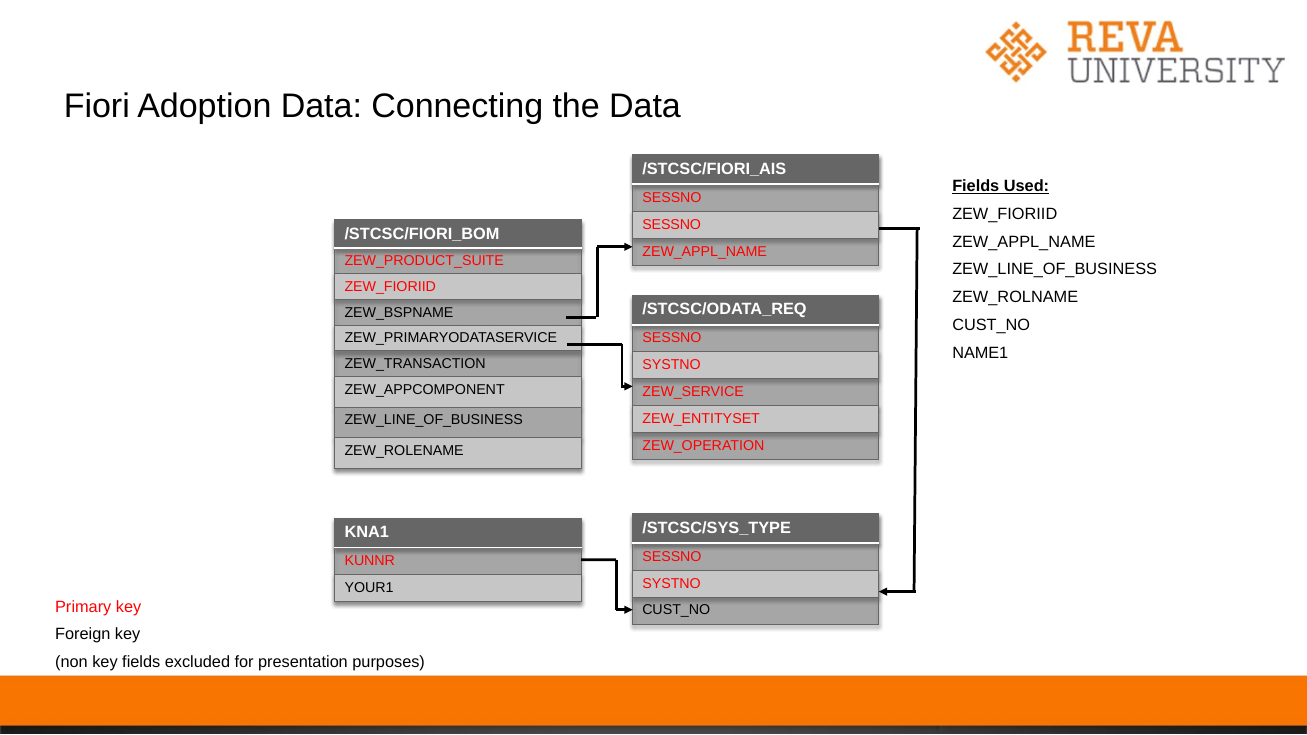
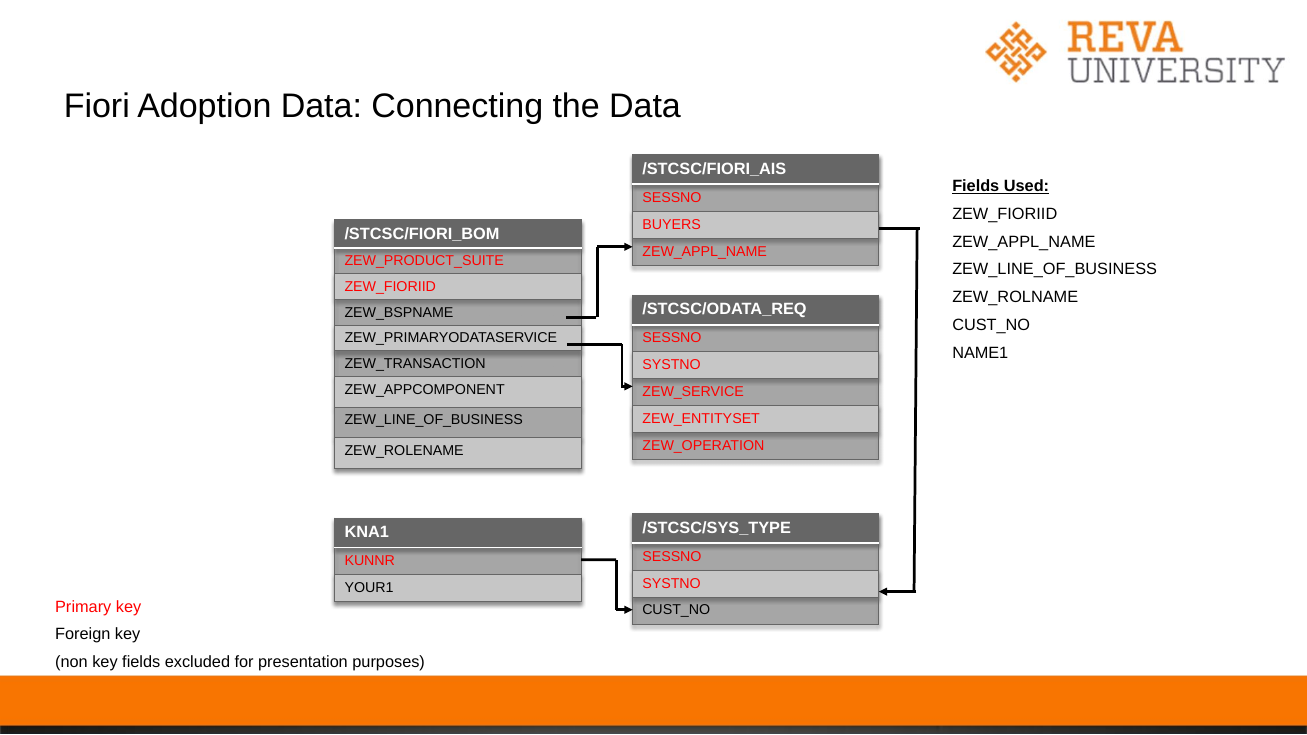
SESSNO at (672, 224): SESSNO -> BUYERS
